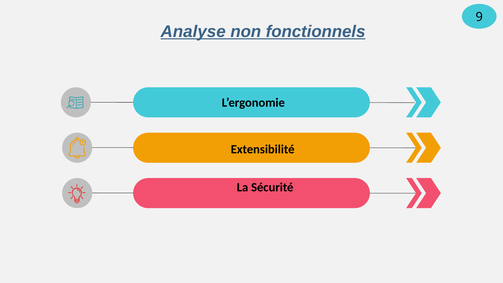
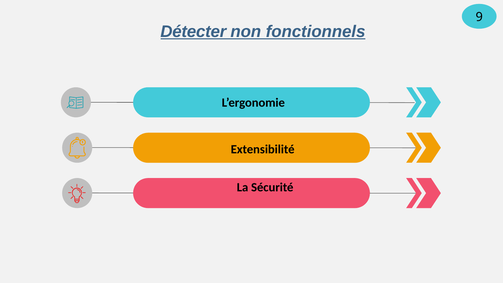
Analyse: Analyse -> Détecter
